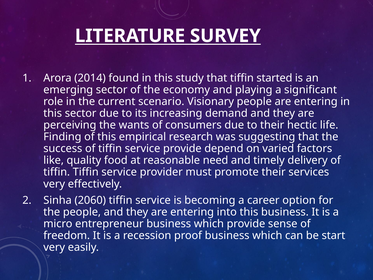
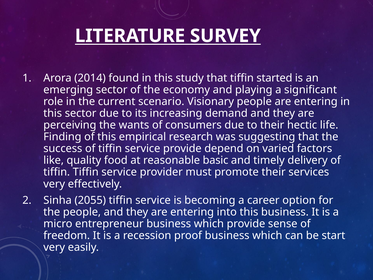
need: need -> basic
2060: 2060 -> 2055
